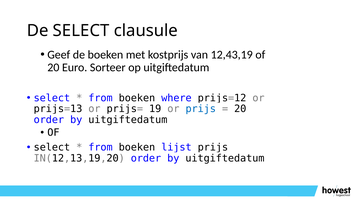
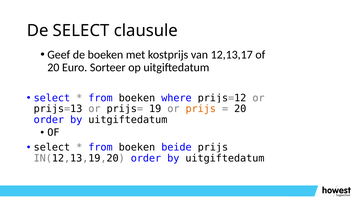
12,43,19: 12,43,19 -> 12,13,17
prijs at (201, 109) colour: blue -> orange
lijst: lijst -> beide
